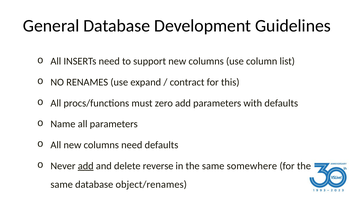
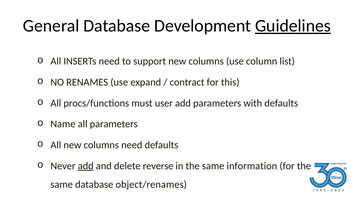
Guidelines underline: none -> present
zero: zero -> user
somewhere: somewhere -> information
